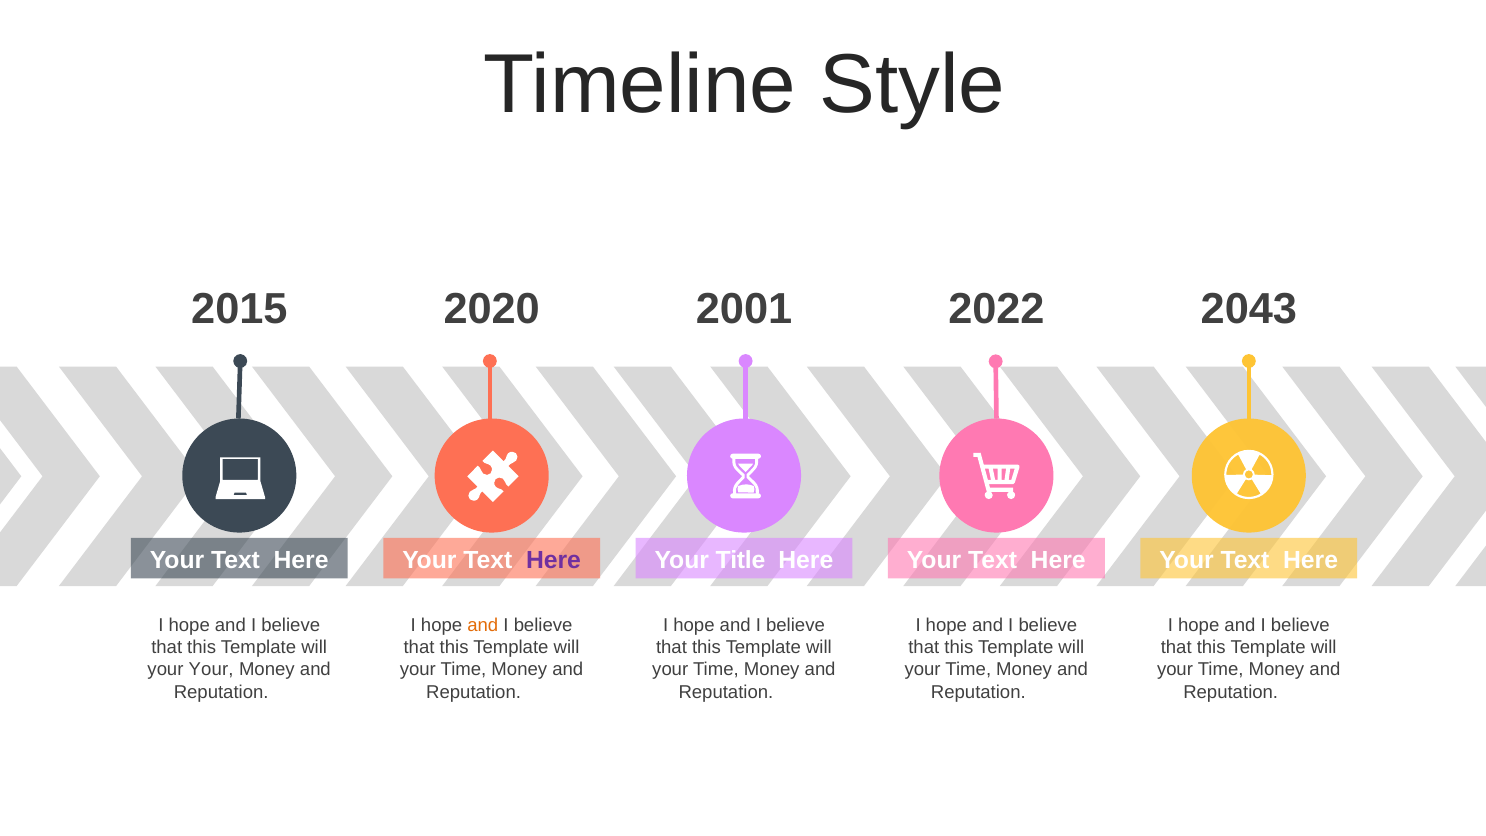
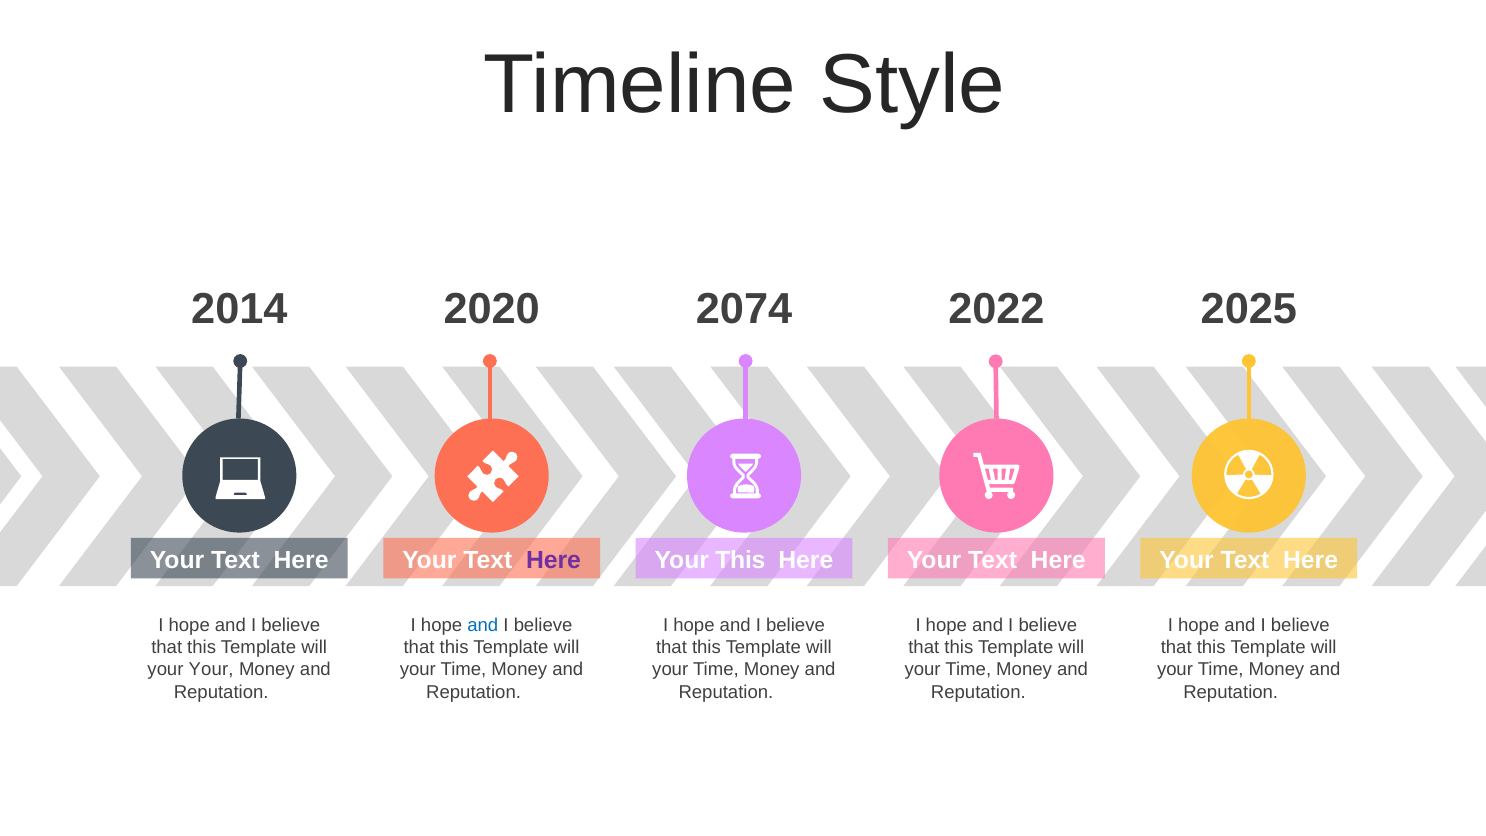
2015: 2015 -> 2014
2001: 2001 -> 2074
2043: 2043 -> 2025
Your Title: Title -> This
and at (483, 625) colour: orange -> blue
